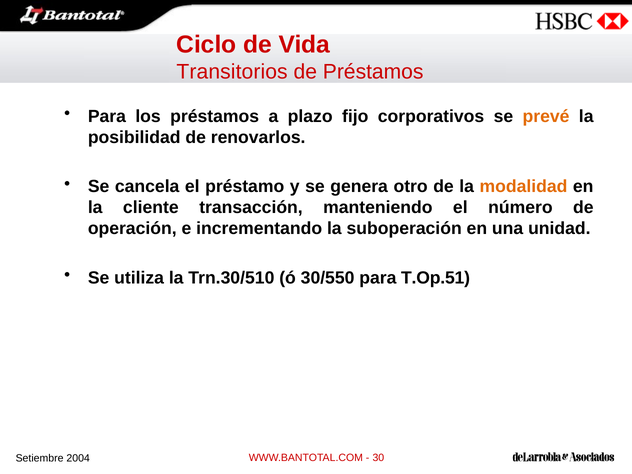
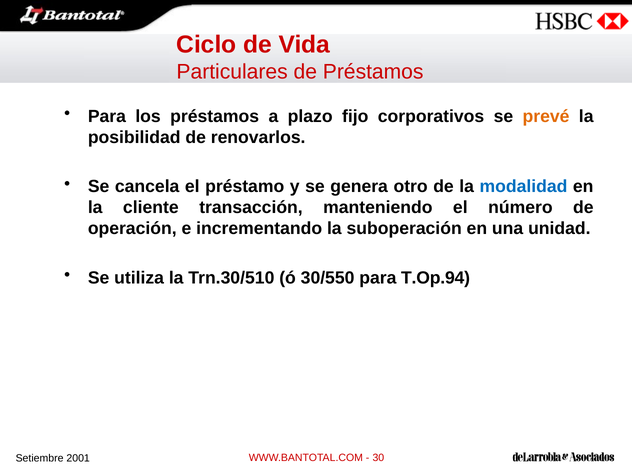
Transitorios: Transitorios -> Particulares
modalidad colour: orange -> blue
T.Op.51: T.Op.51 -> T.Op.94
2004: 2004 -> 2001
